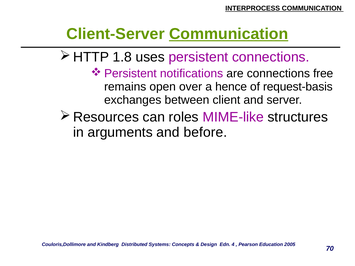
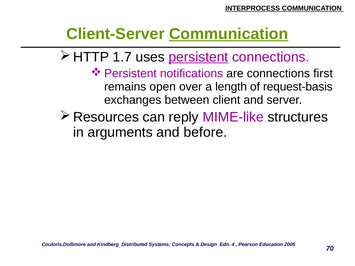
1.8: 1.8 -> 1.7
persistent underline: none -> present
free: free -> first
hence: hence -> length
roles: roles -> reply
